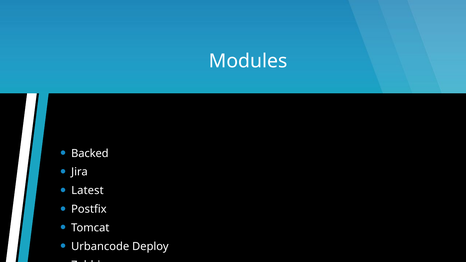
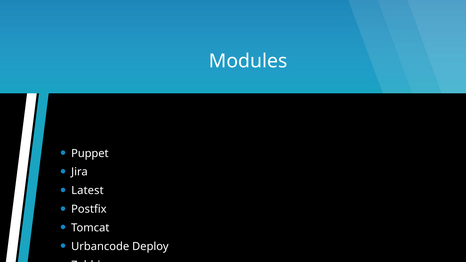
Backed: Backed -> Puppet
